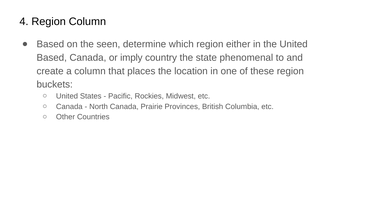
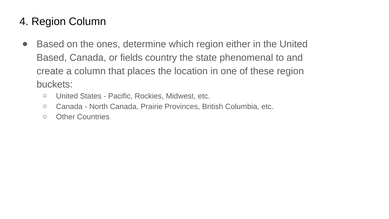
seen: seen -> ones
imply: imply -> fields
